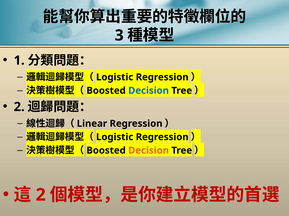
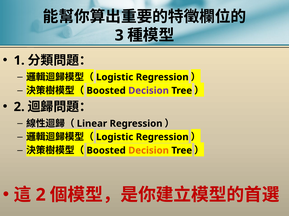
Decision at (149, 91) colour: blue -> purple
